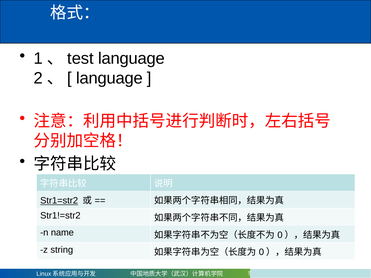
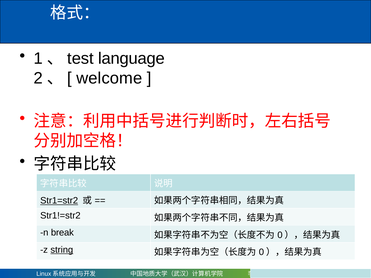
language at (109, 78): language -> welcome
name: name -> break
string underline: none -> present
